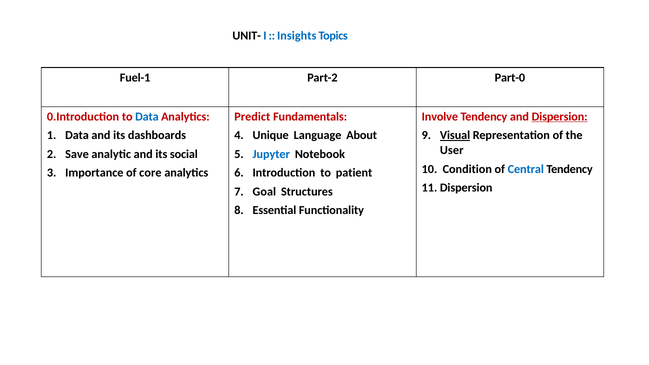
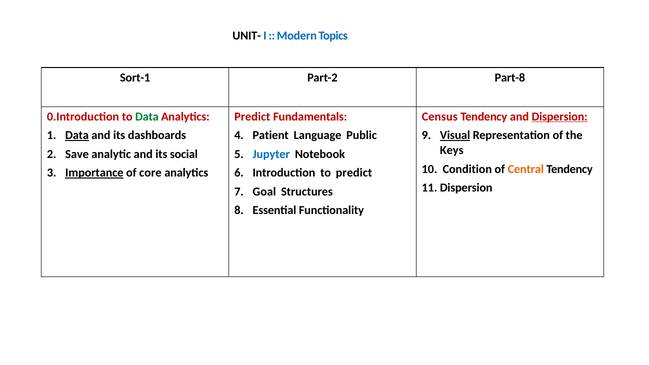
Insights: Insights -> Modern
Fuel-1: Fuel-1 -> Sort-1
Part-0: Part-0 -> Part-8
Data at (147, 117) colour: blue -> green
Involve: Involve -> Census
Data at (77, 135) underline: none -> present
Unique: Unique -> Patient
About: About -> Public
User: User -> Keys
Central colour: blue -> orange
Importance underline: none -> present
to patient: patient -> predict
